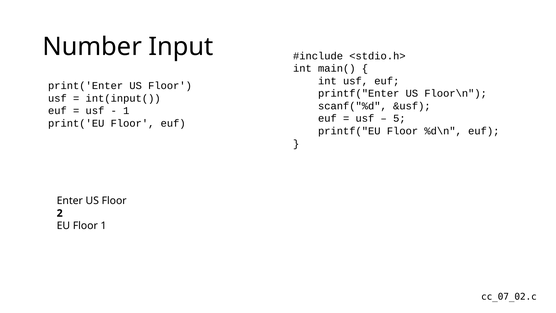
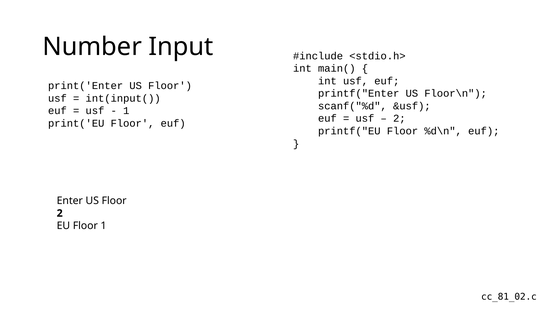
5 at (399, 118): 5 -> 2
cc_07_02.c: cc_07_02.c -> cc_81_02.c
